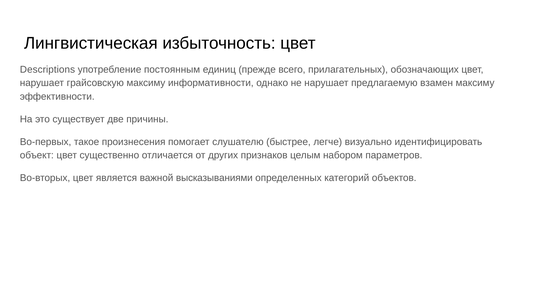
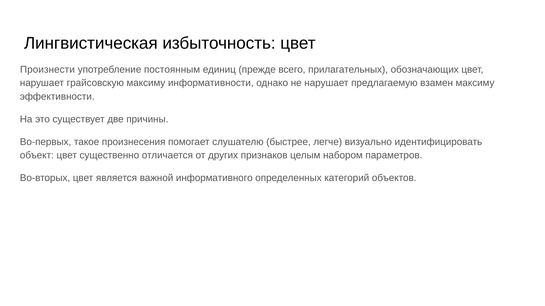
Descriptions: Descriptions -> Произнести
высказываниями: высказываниями -> информативного
